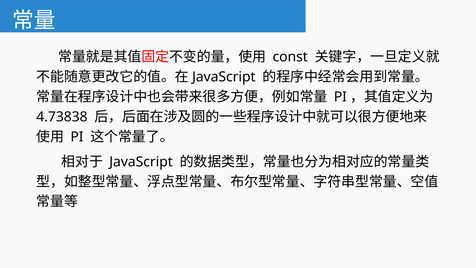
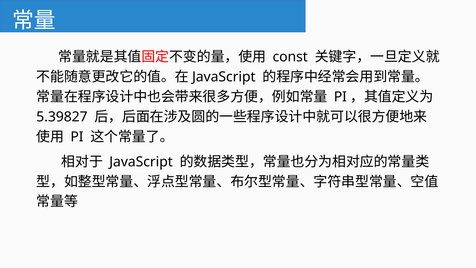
4.73838: 4.73838 -> 5.39827
